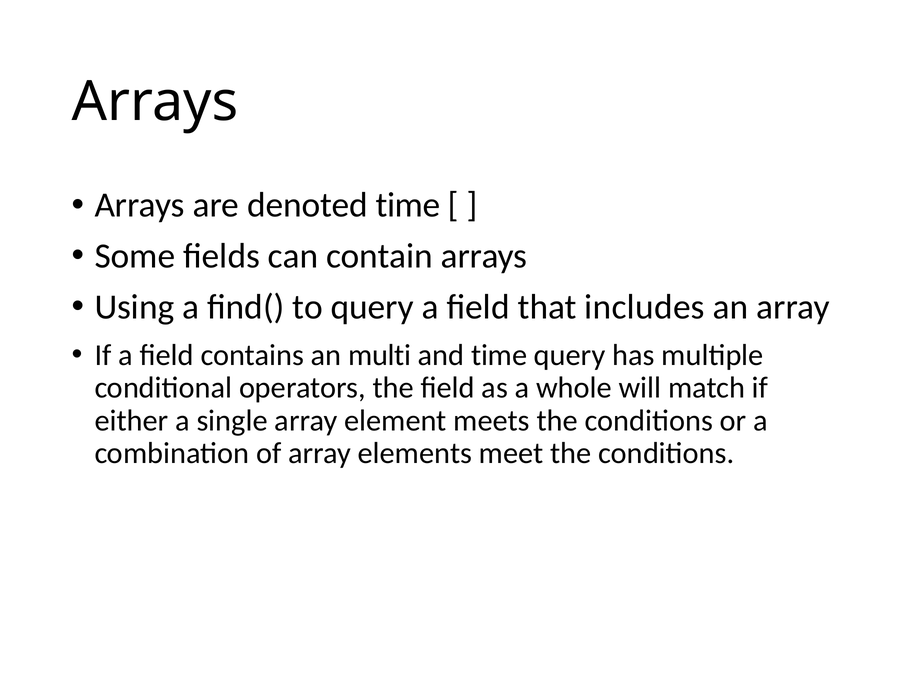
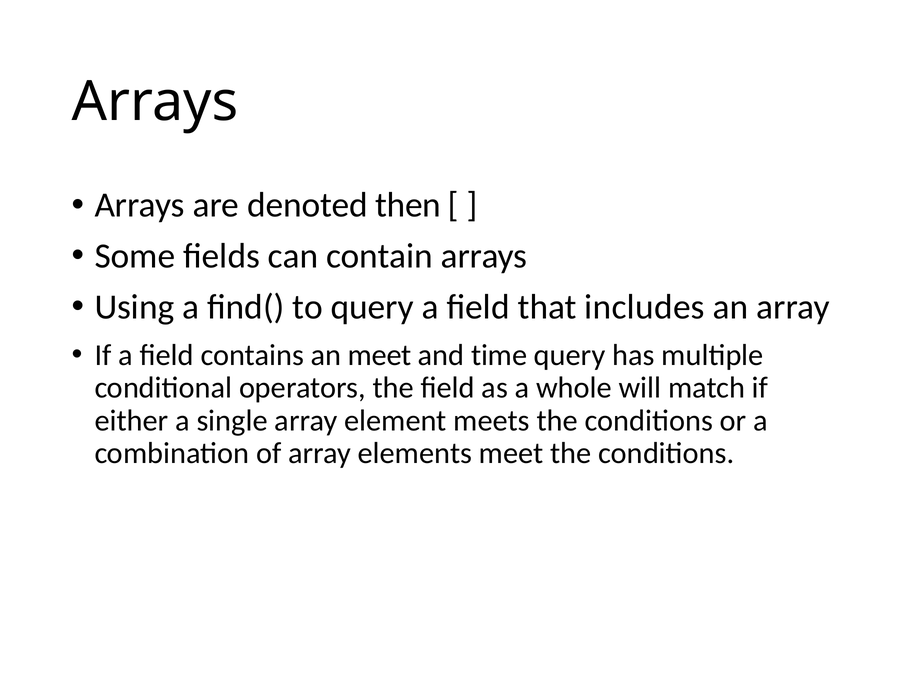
denoted time: time -> then
an multi: multi -> meet
